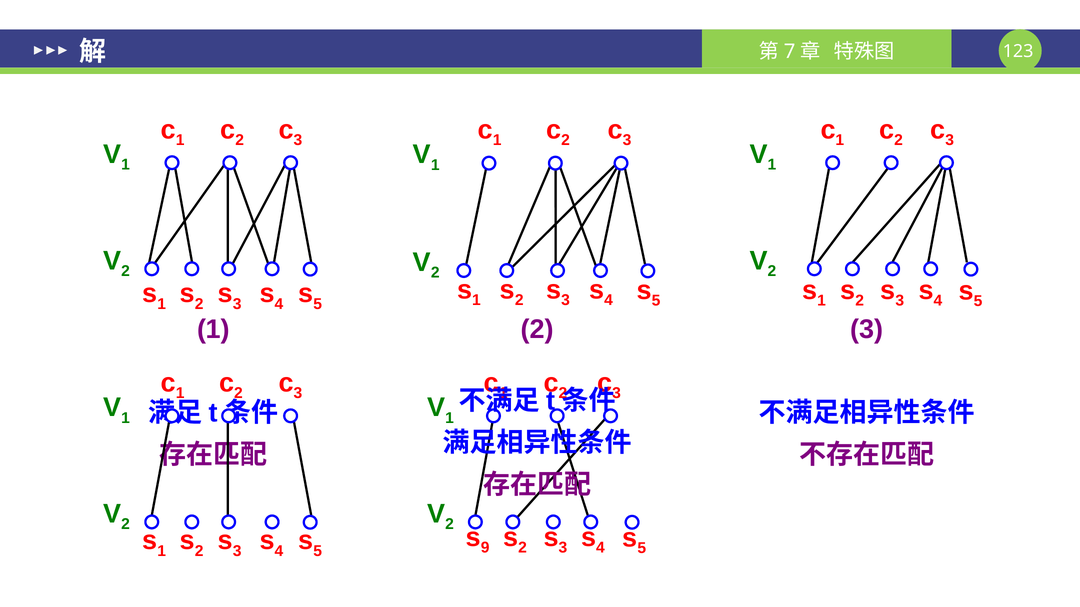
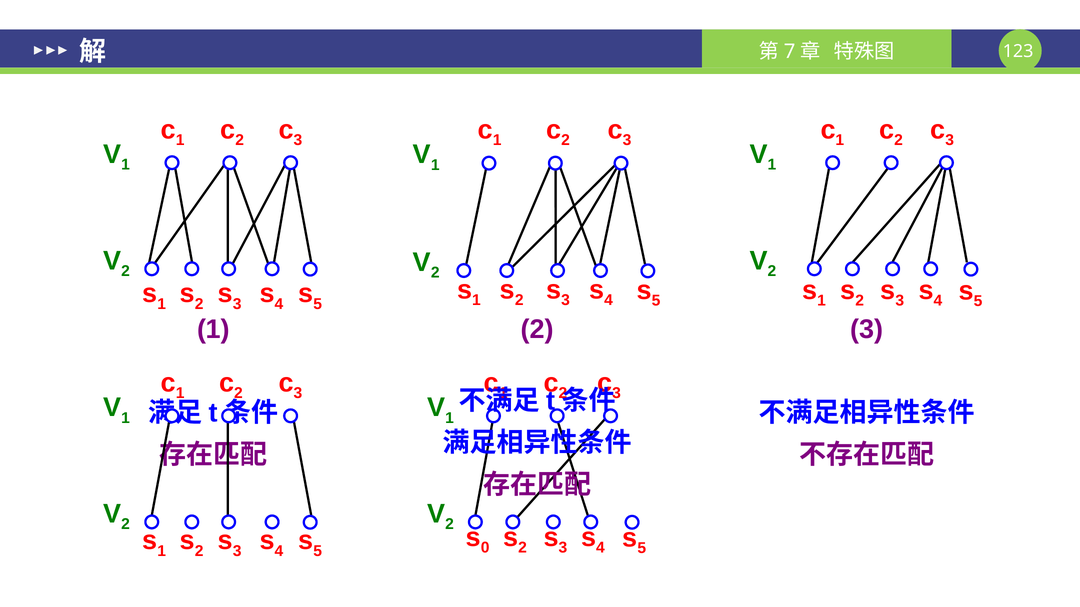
9: 9 -> 0
